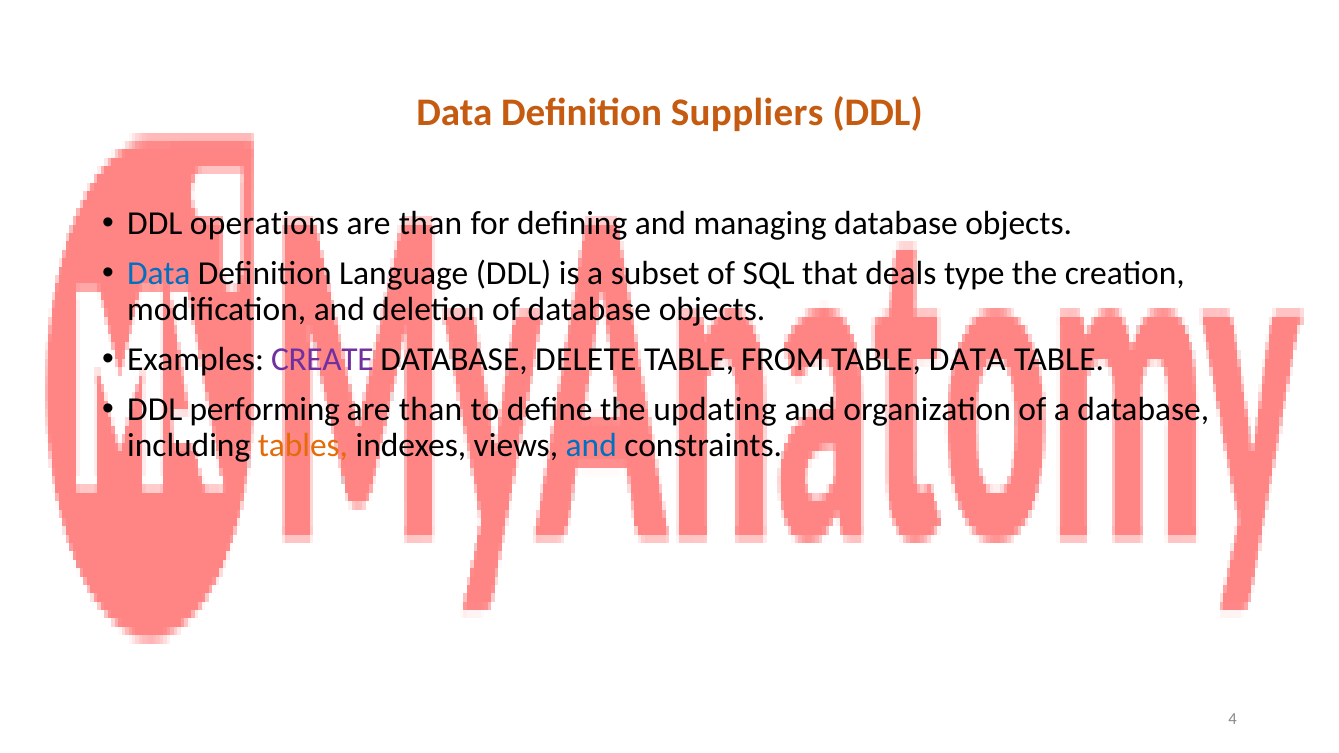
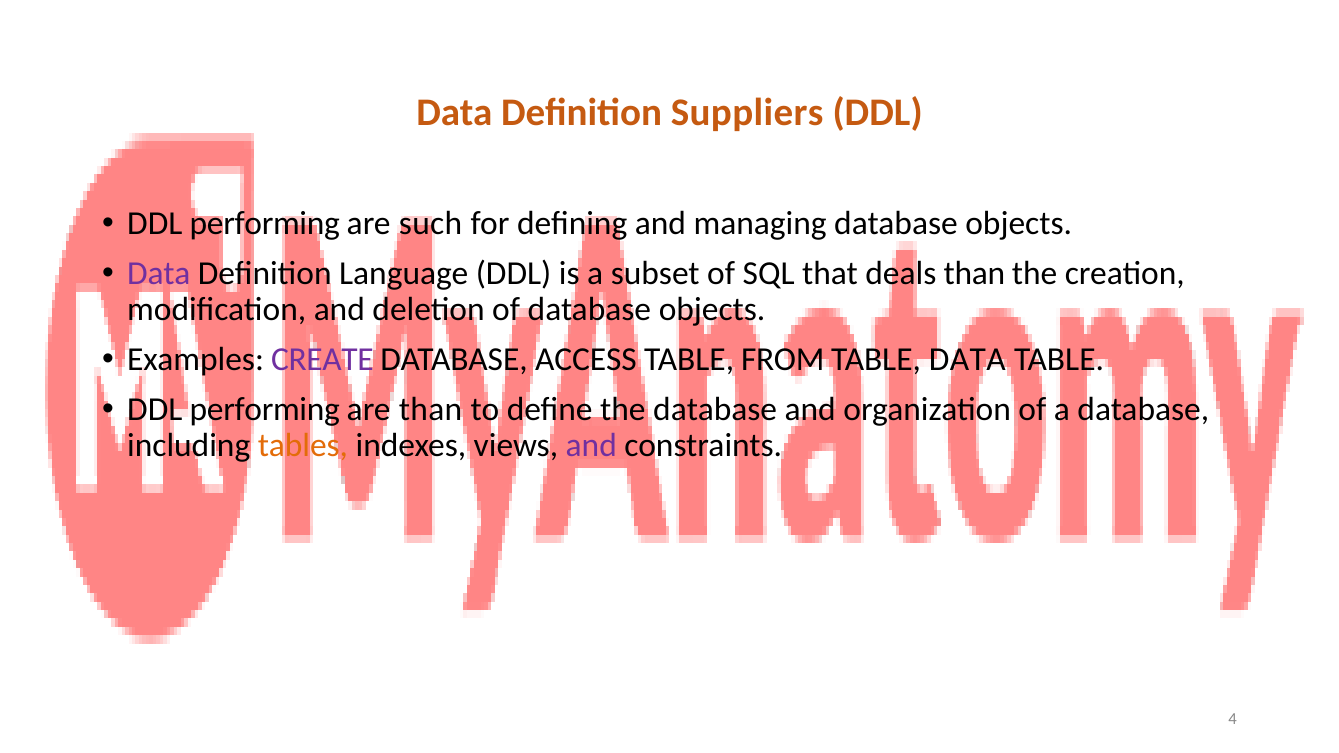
operations at (264, 223): operations -> performing
than at (431, 223): than -> such
Data at (159, 273) colour: blue -> purple
deals type: type -> than
DELETE: DELETE -> ACCESS
the updating: updating -> database
and at (591, 446) colour: blue -> purple
